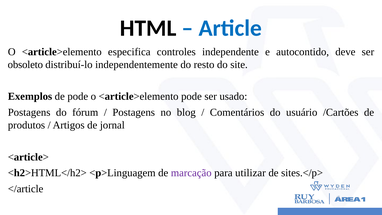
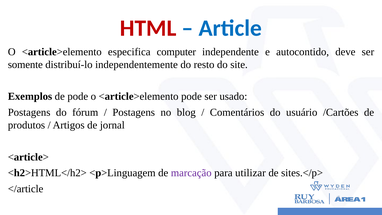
HTML colour: black -> red
controles: controles -> computer
obsoleto: obsoleto -> somente
